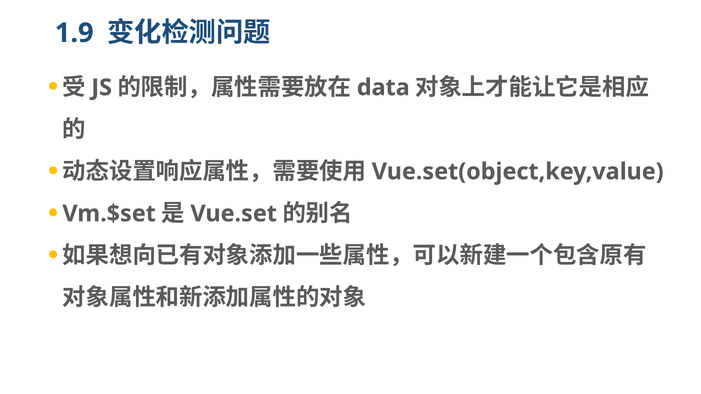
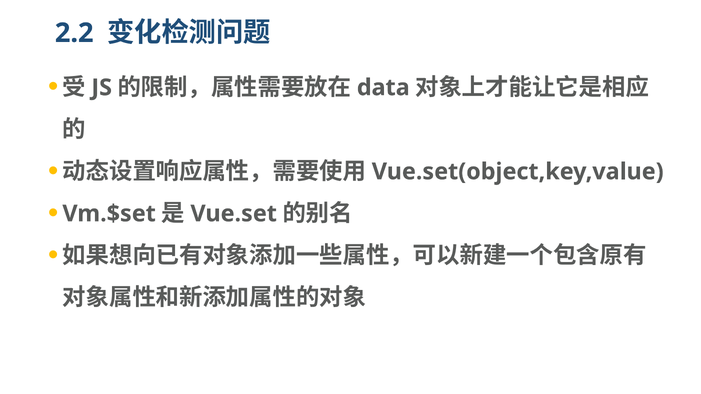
1.9: 1.9 -> 2.2
